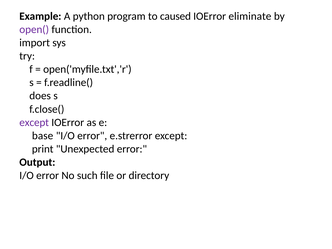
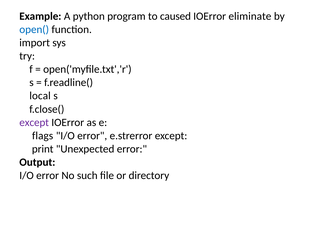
open( colour: purple -> blue
does: does -> local
base: base -> flags
